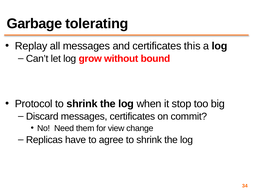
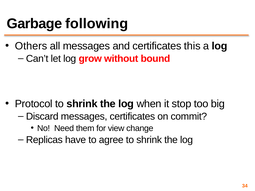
tolerating: tolerating -> following
Replay: Replay -> Others
